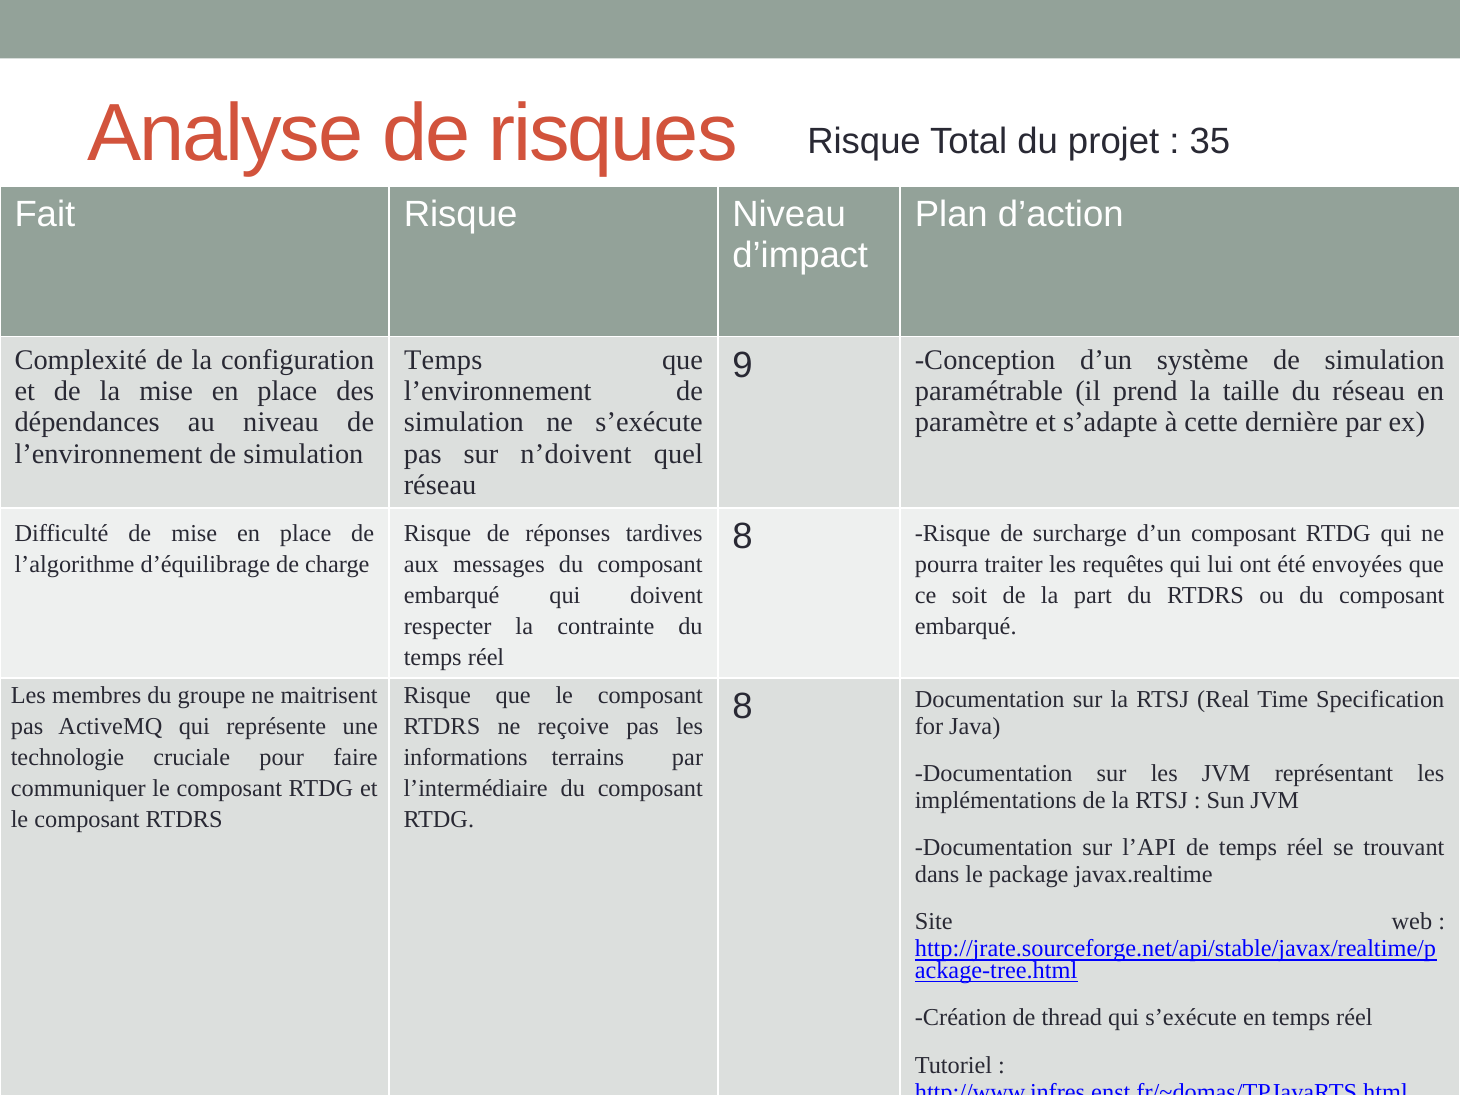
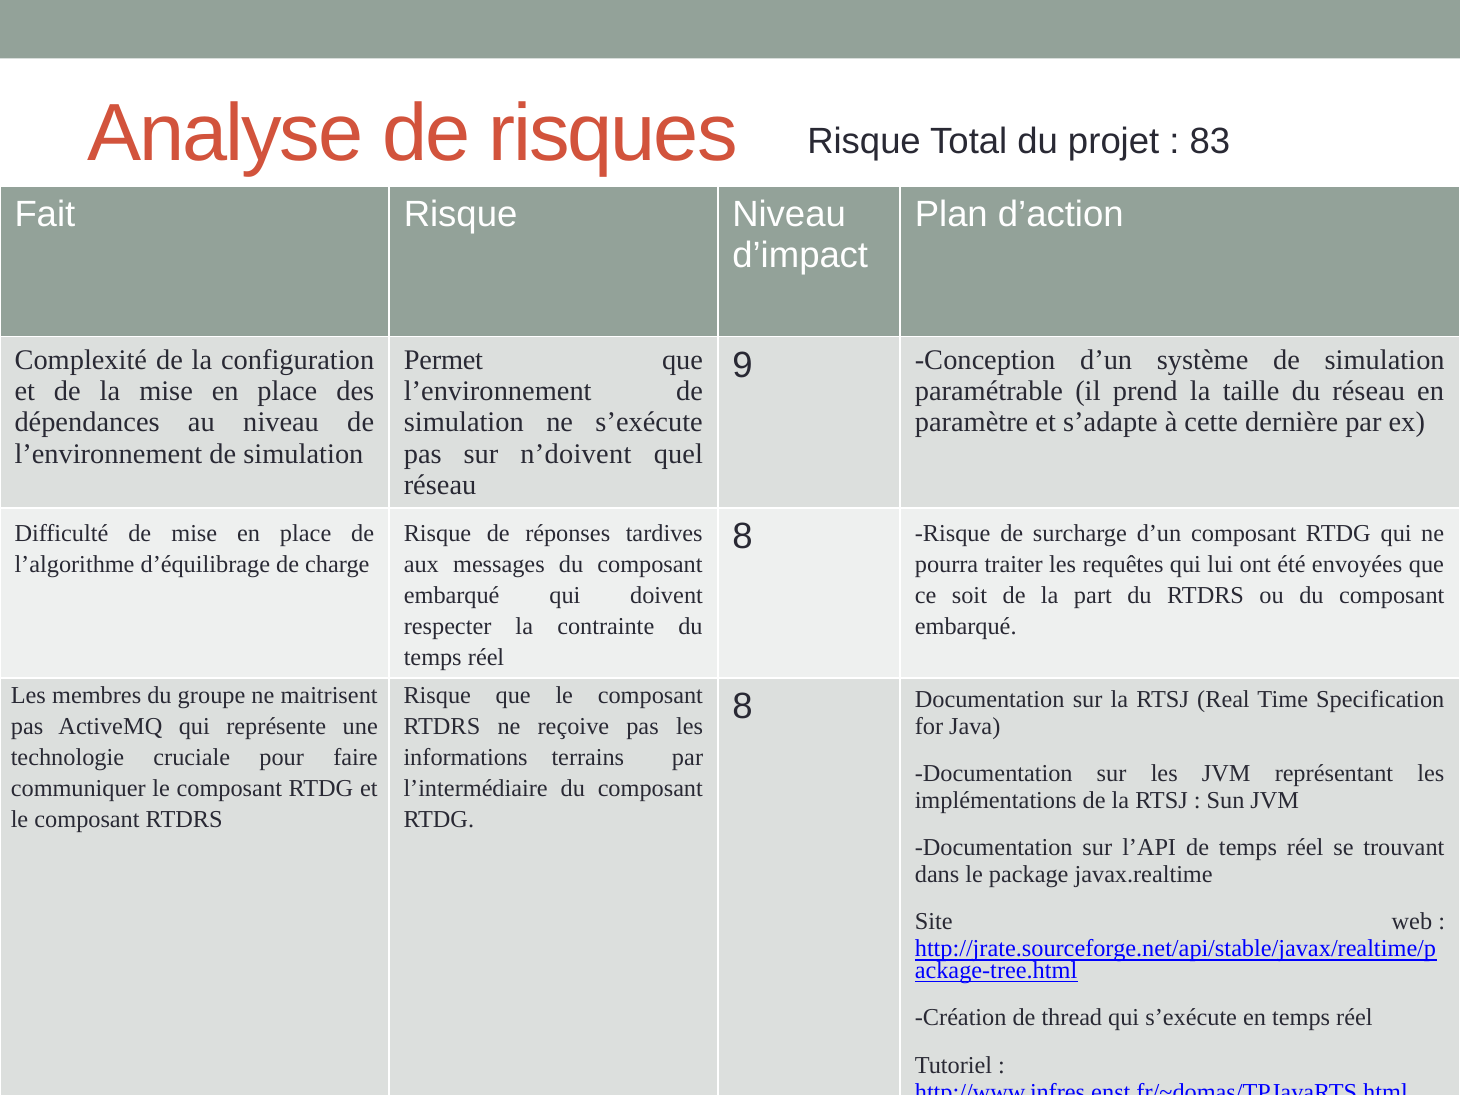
35: 35 -> 83
Temps at (443, 360): Temps -> Permet
